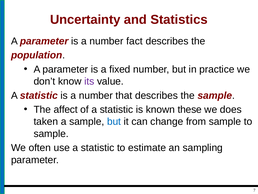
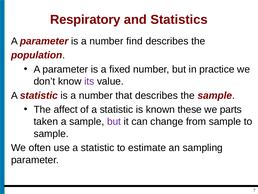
Uncertainty: Uncertainty -> Respiratory
fact: fact -> find
does: does -> parts
but at (114, 121) colour: blue -> purple
